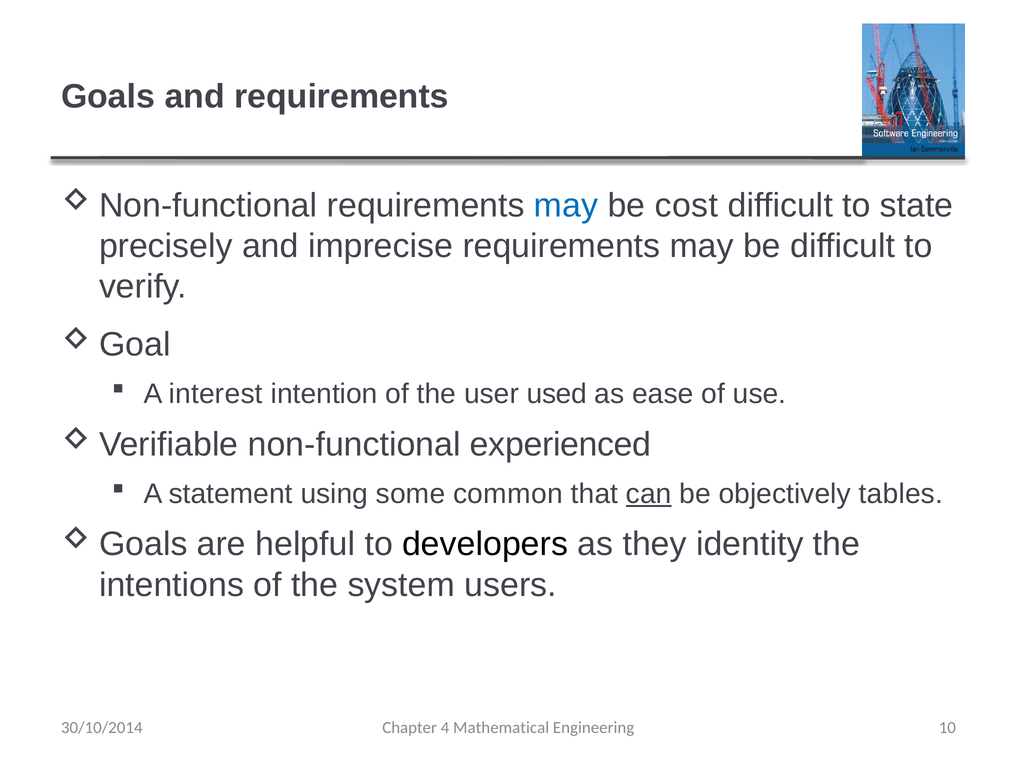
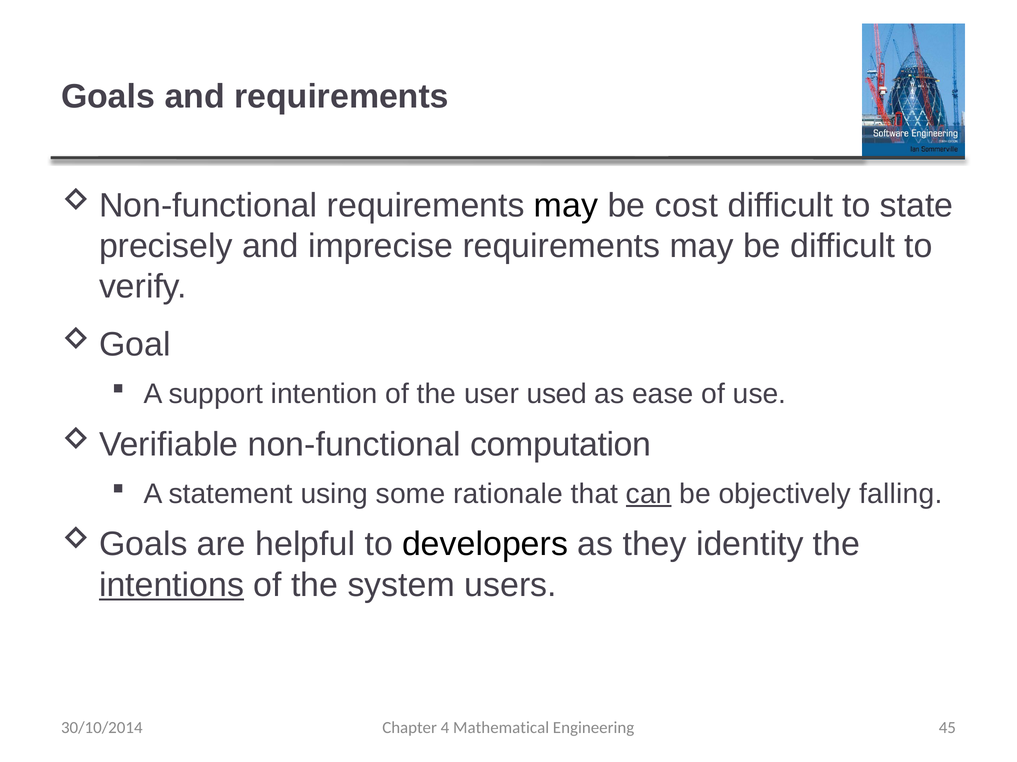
may at (566, 206) colour: blue -> black
interest: interest -> support
experienced: experienced -> computation
common: common -> rationale
tables: tables -> falling
intentions underline: none -> present
10: 10 -> 45
